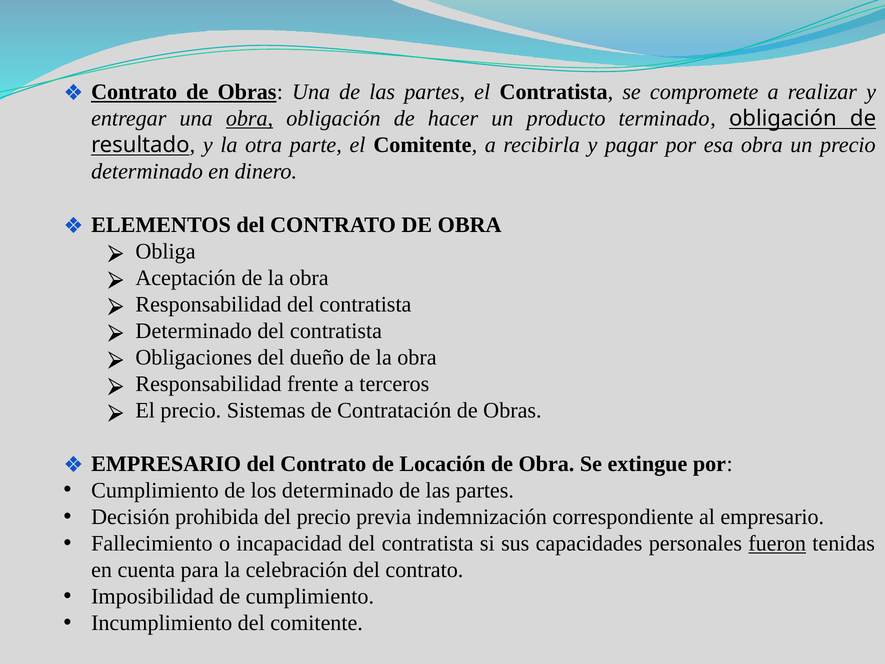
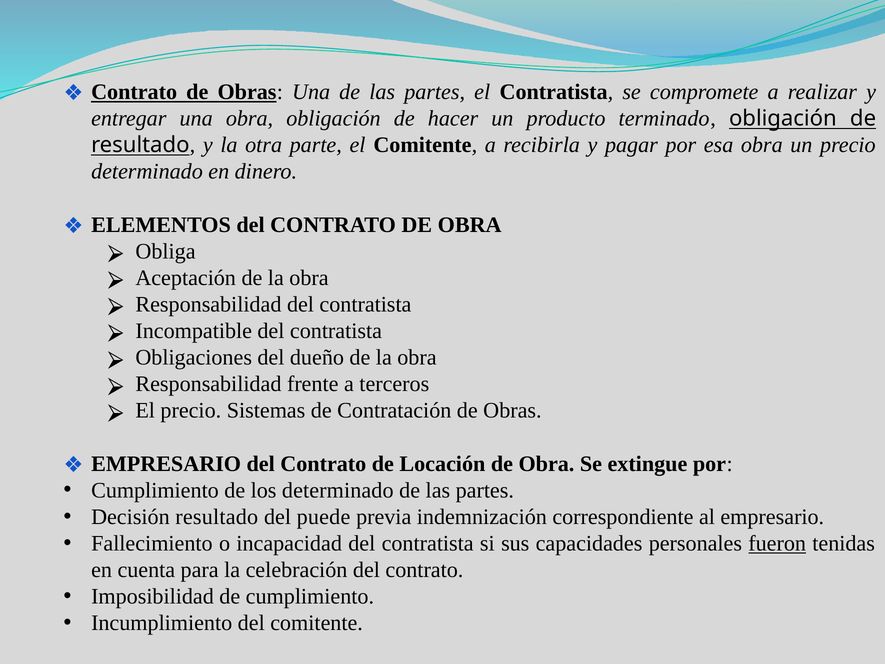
obra at (250, 118) underline: present -> none
Determinado at (194, 331): Determinado -> Incompatible
Decisión prohibida: prohibida -> resultado
del precio: precio -> puede
